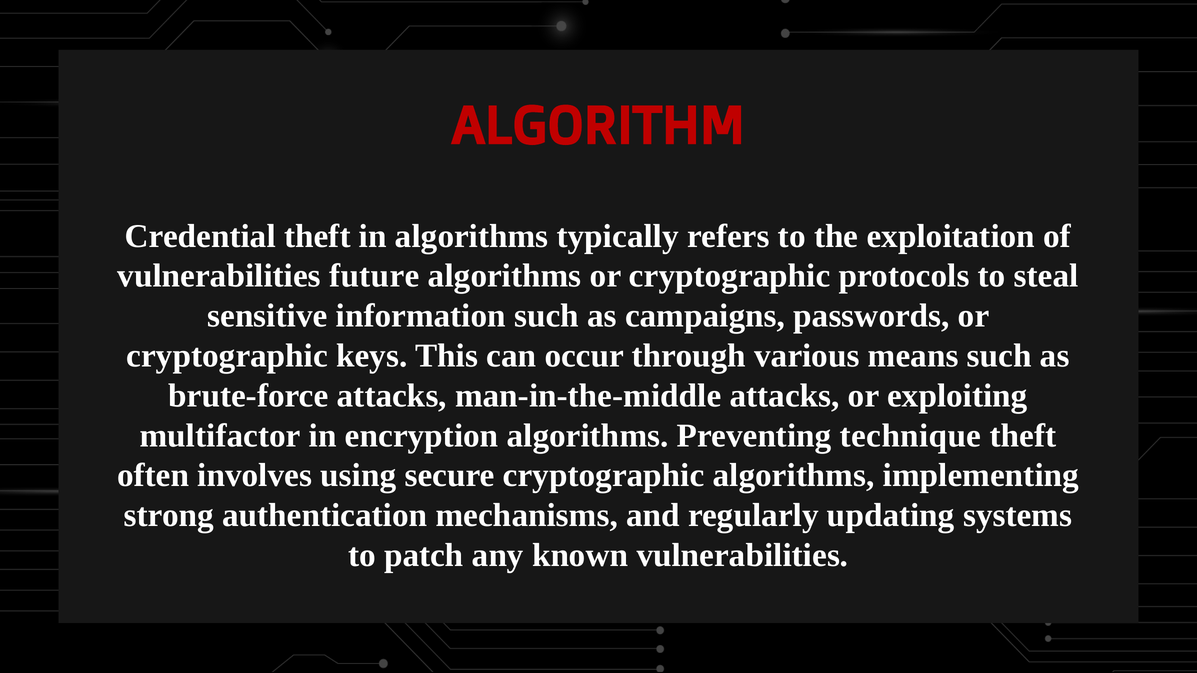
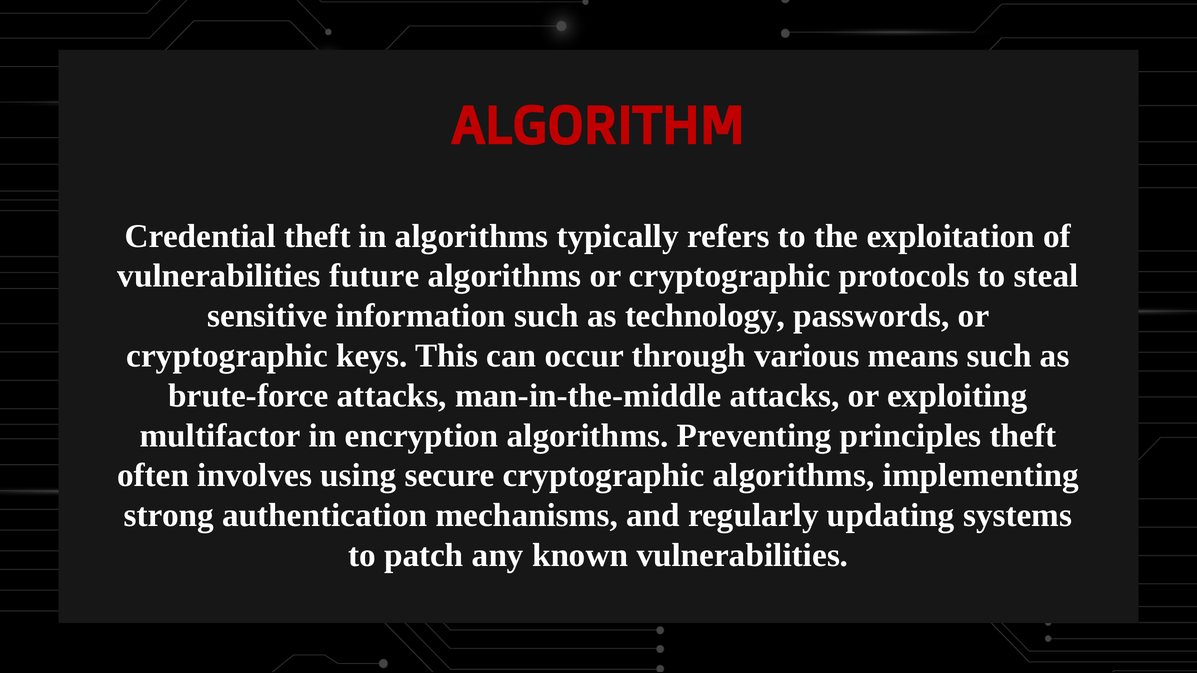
campaigns: campaigns -> technology
technique: technique -> principles
